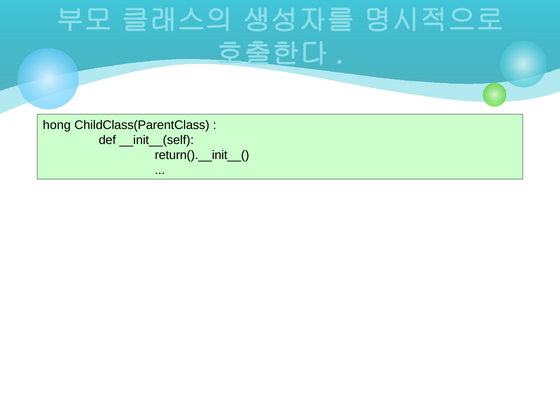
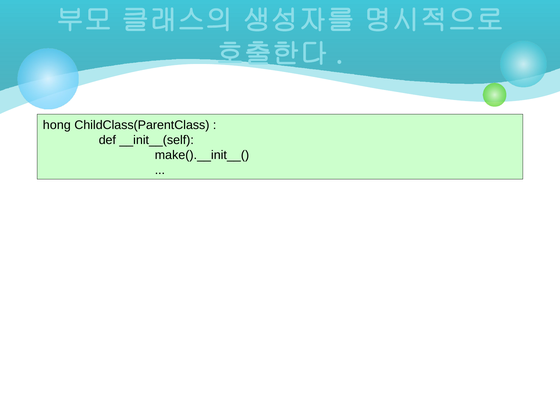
return().__init__(: return().__init__( -> make().__init__(
